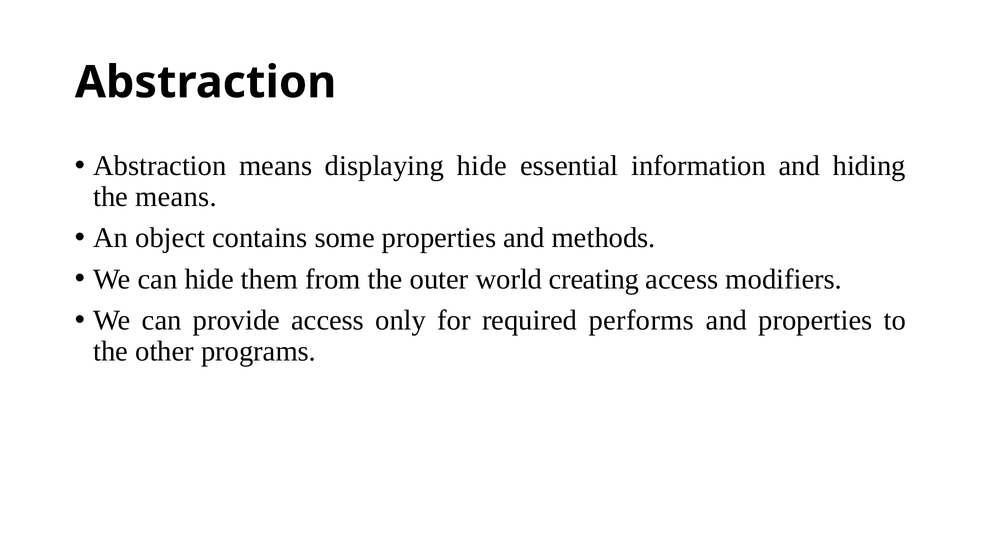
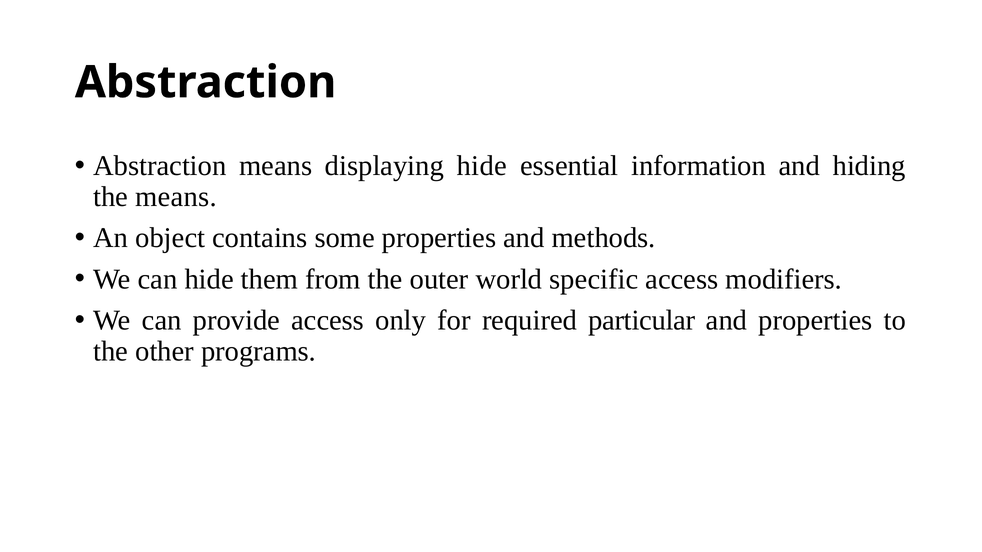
creating: creating -> specific
performs: performs -> particular
